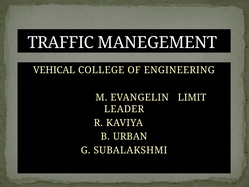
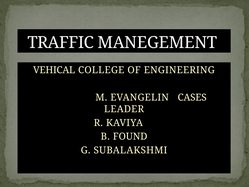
LIMIT: LIMIT -> CASES
URBAN: URBAN -> FOUND
